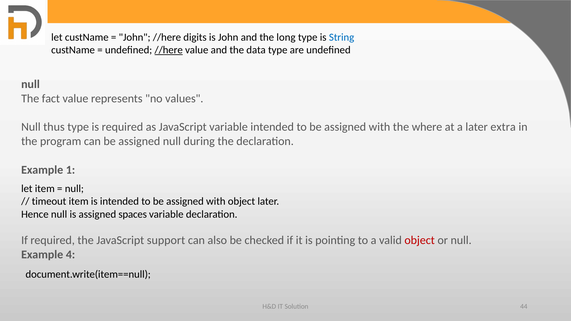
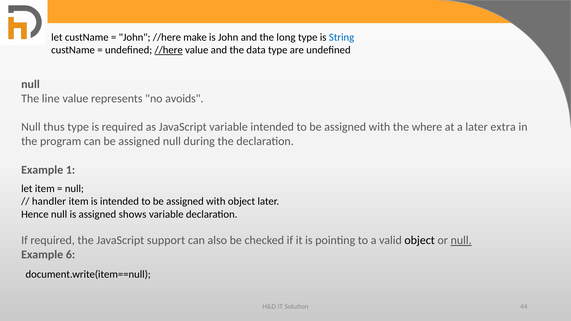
digits: digits -> make
fact: fact -> line
values: values -> avoids
timeout: timeout -> handler
spaces: spaces -> shows
object at (420, 241) colour: red -> black
null at (461, 241) underline: none -> present
4: 4 -> 6
